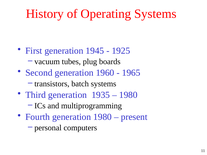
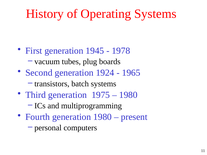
1925: 1925 -> 1978
1960: 1960 -> 1924
1935: 1935 -> 1975
